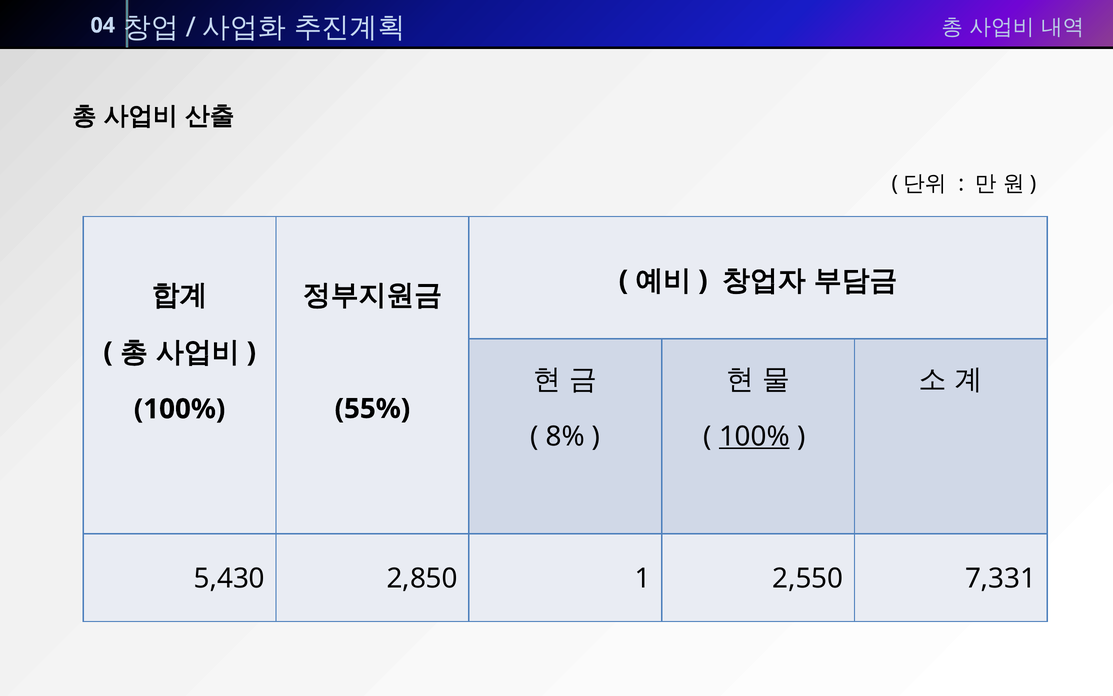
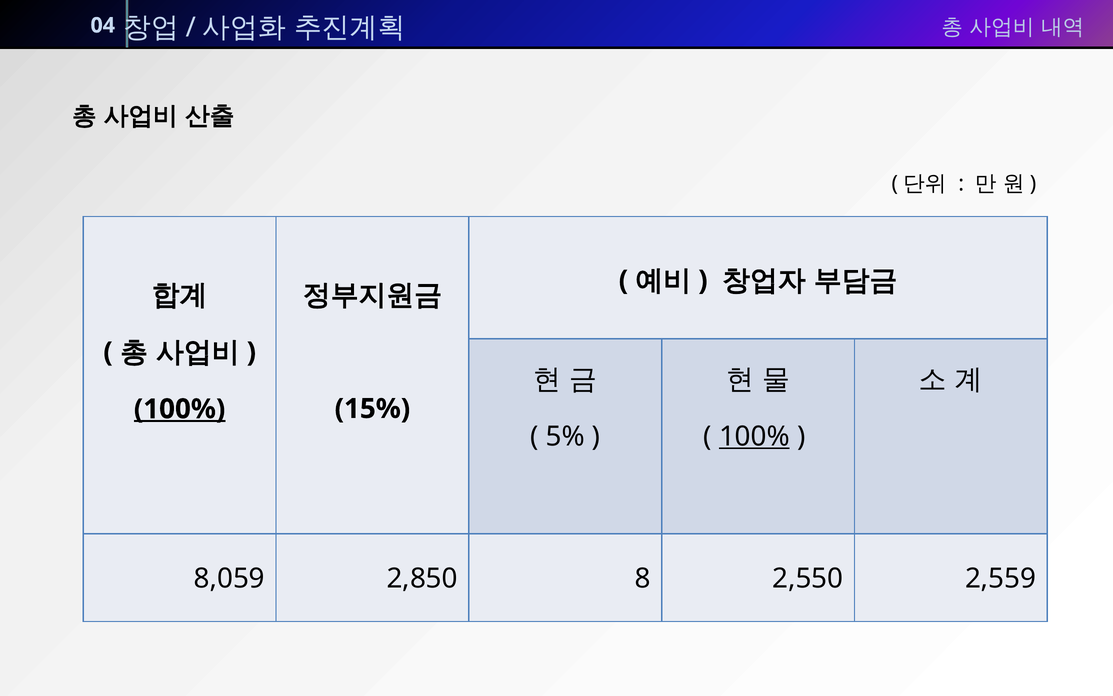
55%: 55% -> 15%
100% at (180, 409) underline: none -> present
8%: 8% -> 5%
5,430: 5,430 -> 8,059
1: 1 -> 8
7,331: 7,331 -> 2,559
